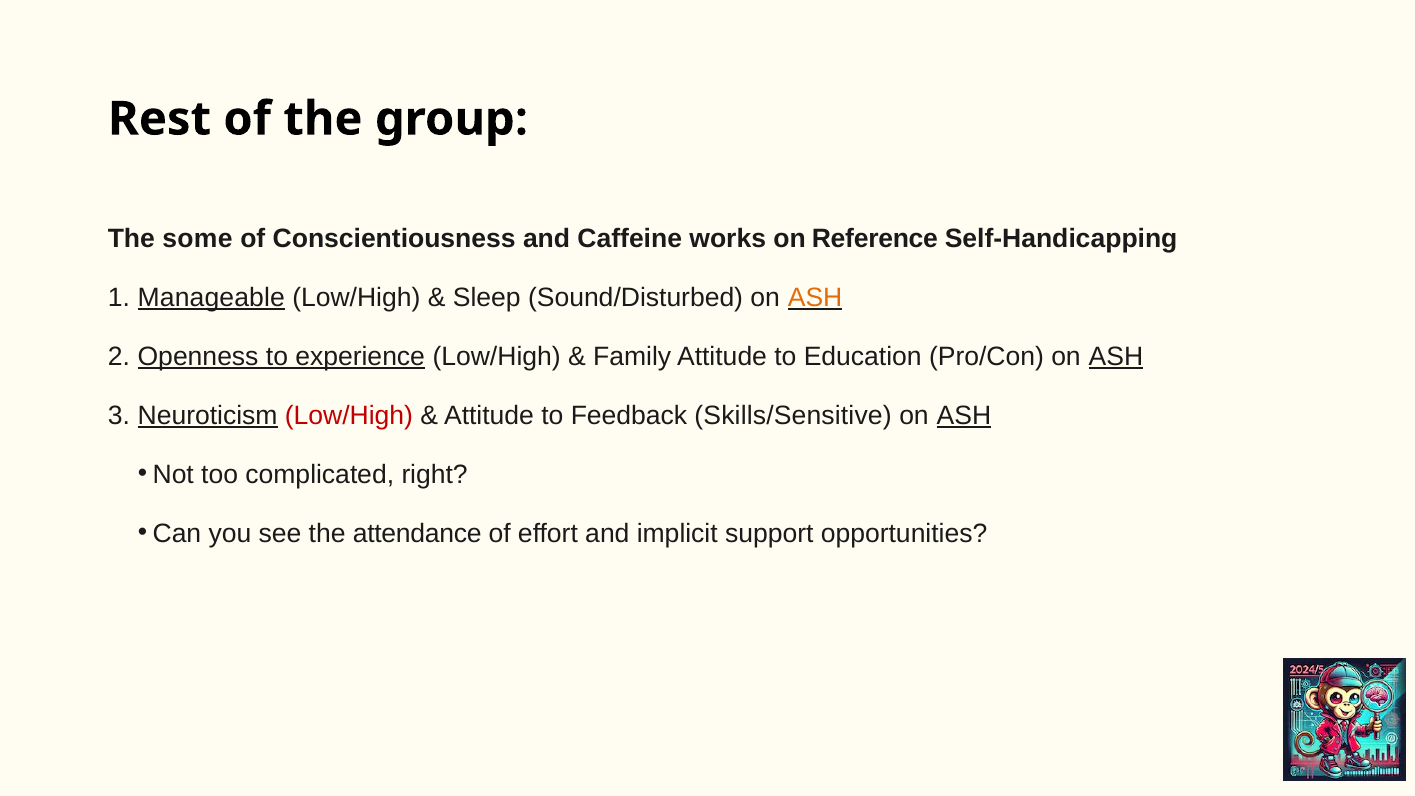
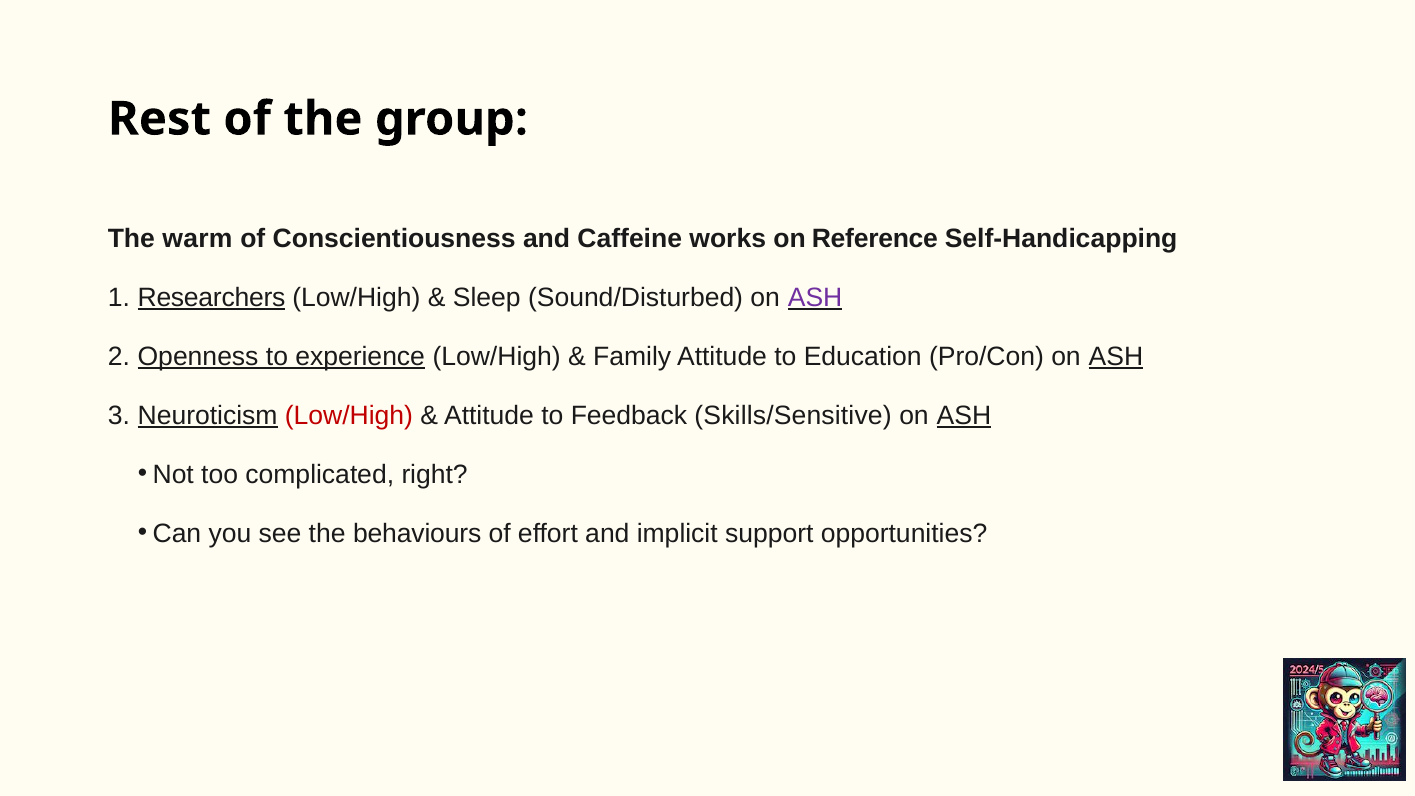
some: some -> warm
Manageable: Manageable -> Researchers
ASH at (815, 297) colour: orange -> purple
attendance: attendance -> behaviours
